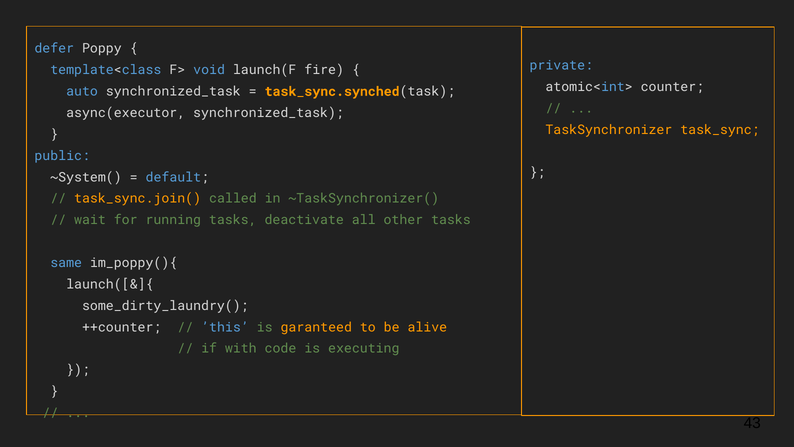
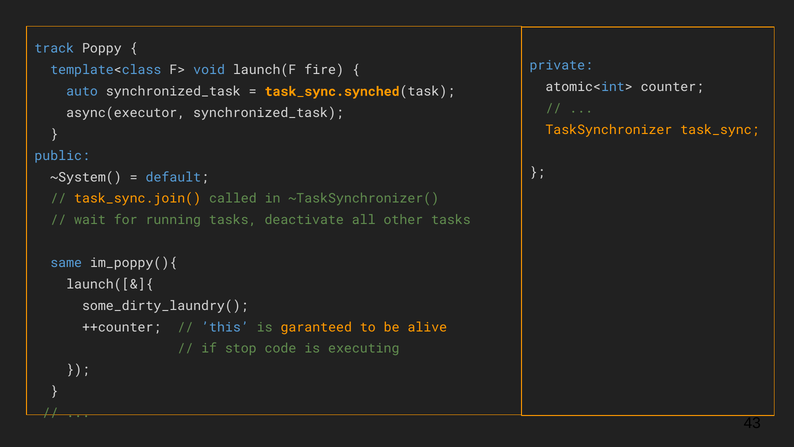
defer: defer -> track
with: with -> stop
